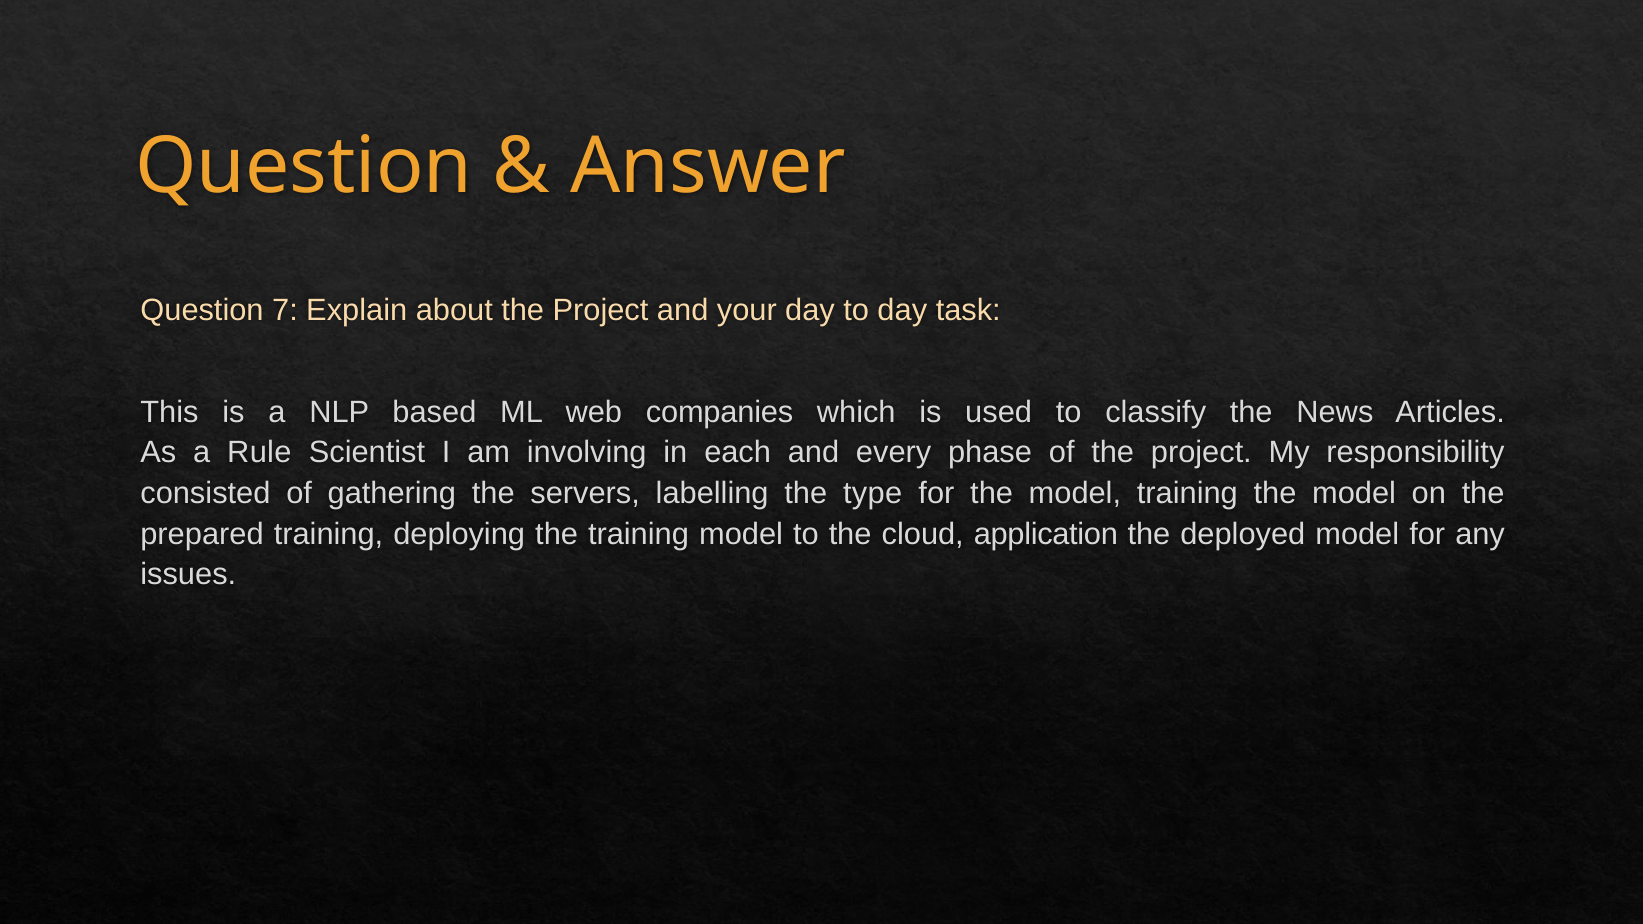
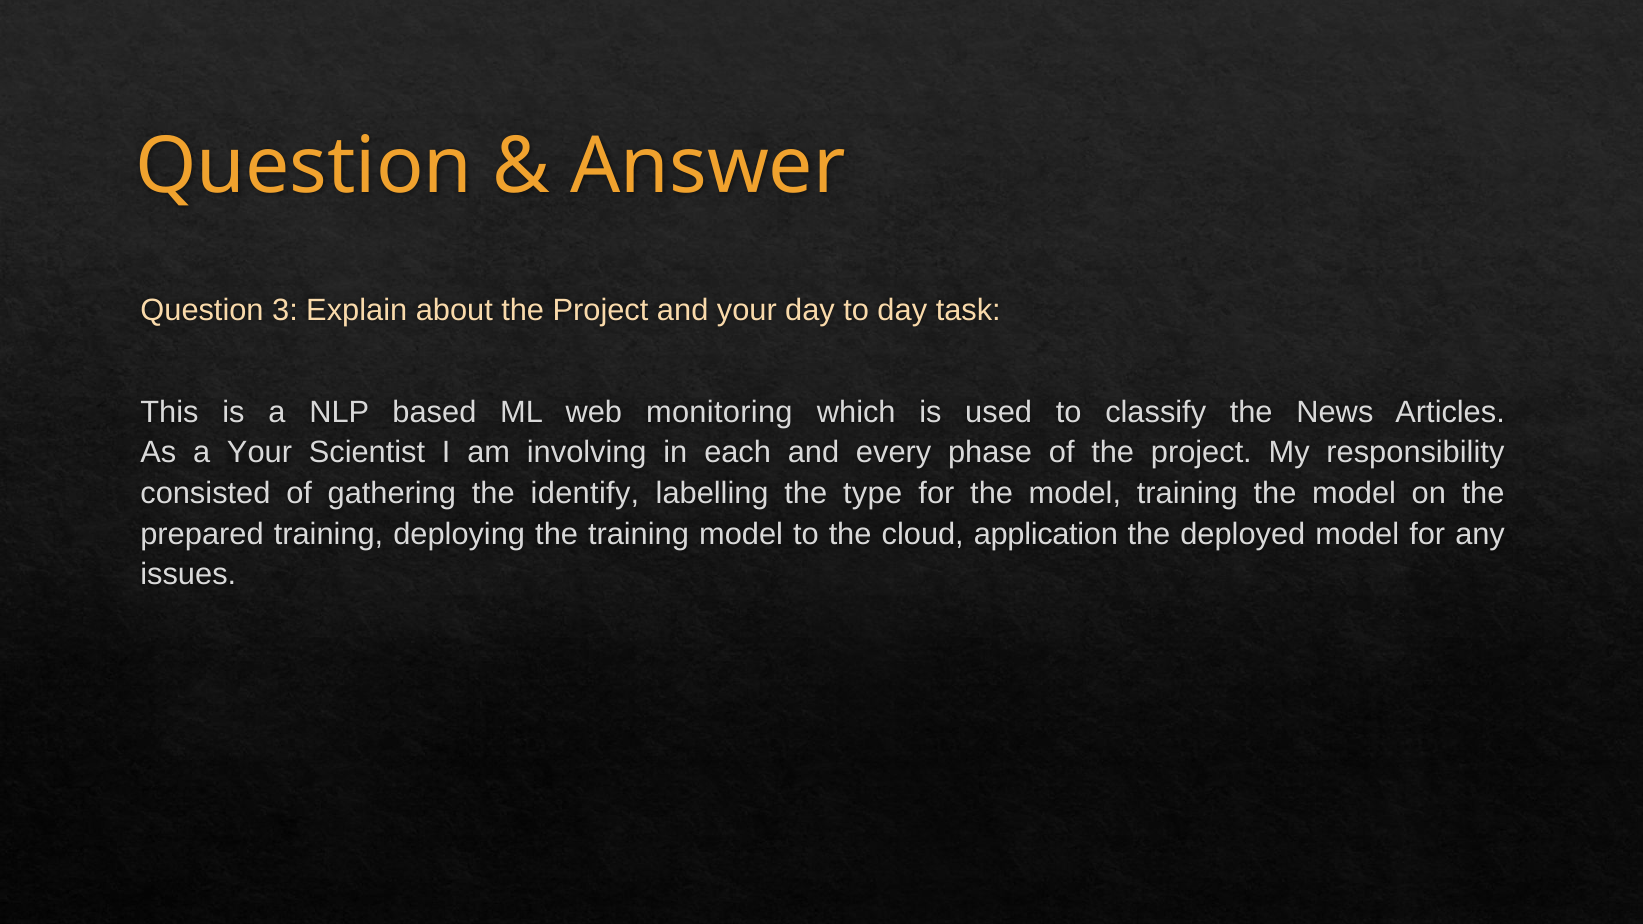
7: 7 -> 3
companies: companies -> monitoring
a Rule: Rule -> Your
servers: servers -> identify
